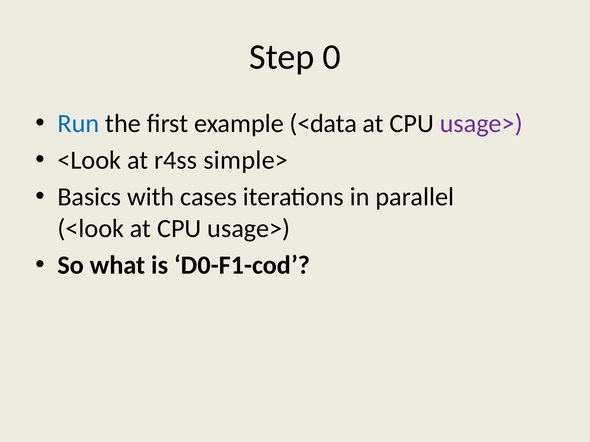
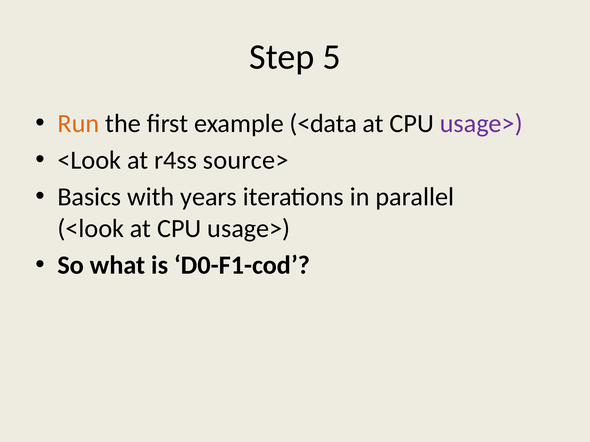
0: 0 -> 5
Run colour: blue -> orange
simple>: simple> -> source>
cases: cases -> years
